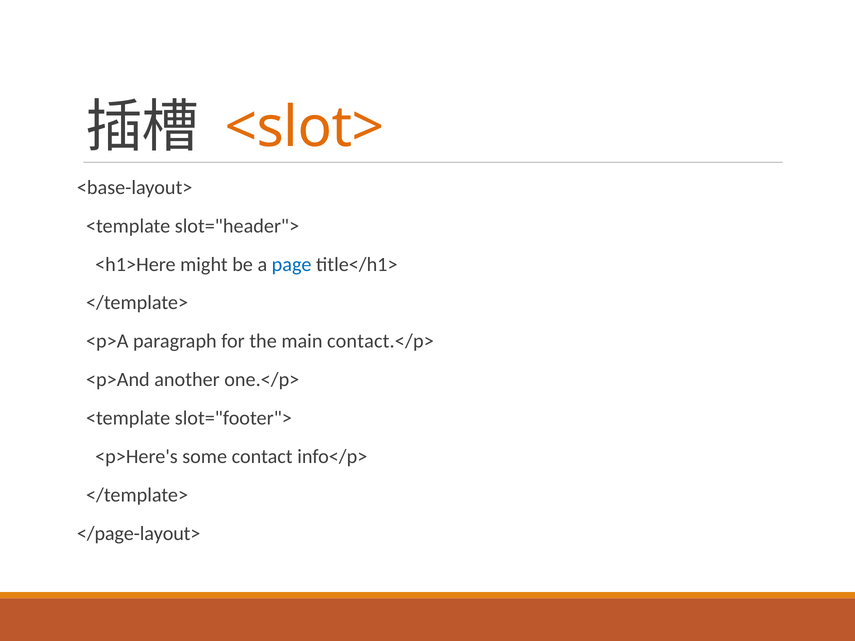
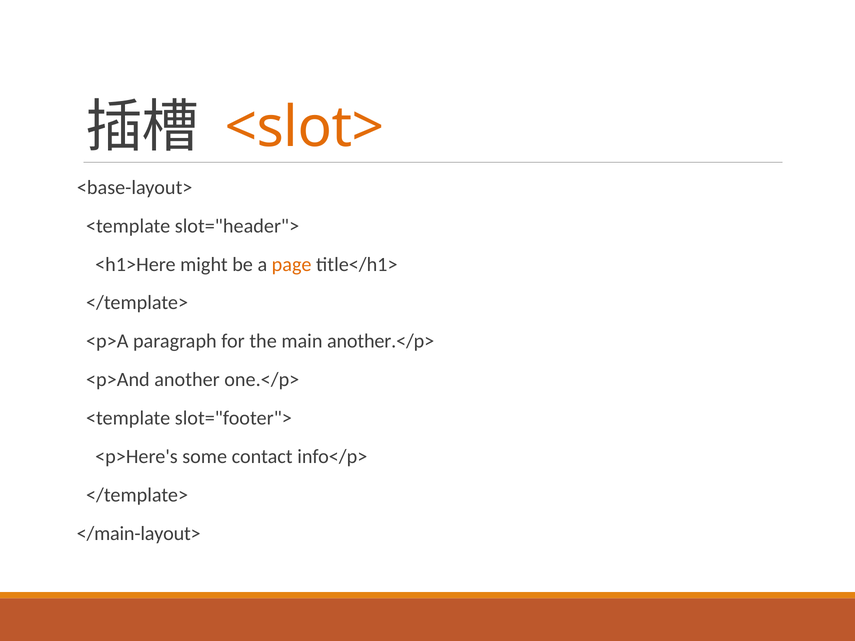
page colour: blue -> orange
contact.</p>: contact.</p> -> another.</p>
</page-layout>: </page-layout> -> </main-layout>
